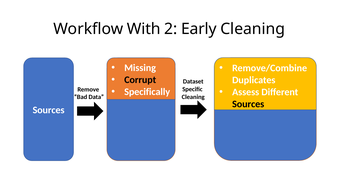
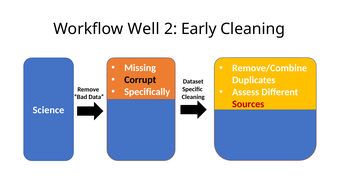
With: With -> Well
Sources at (248, 104) colour: black -> red
Sources at (49, 110): Sources -> Science
